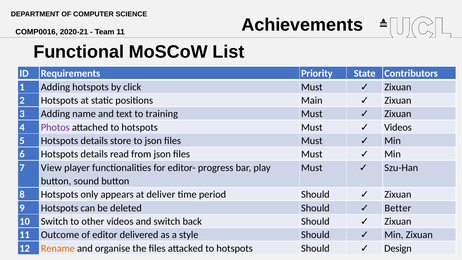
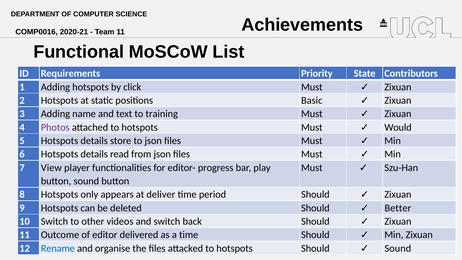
Main: Main -> Basic
Videos at (398, 127): Videos -> Would
a style: style -> time
Rename colour: orange -> blue
Design at (398, 248): Design -> Sound
